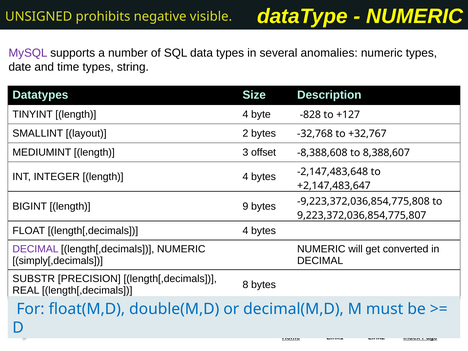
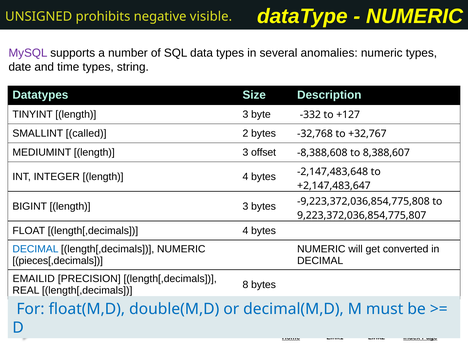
TINYINT length 4: 4 -> 3
-828: -828 -> -332
layout: layout -> called
BIGINT length 9: 9 -> 3
DECIMAL at (36, 249) colour: purple -> blue
simply[,decimals: simply[,decimals -> pieces[,decimals
SUBSTR: SUBSTR -> EMAILID
